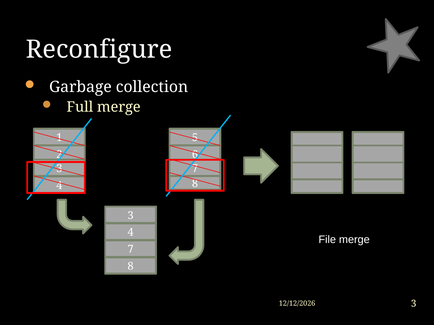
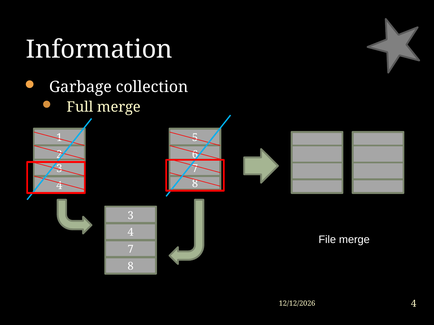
Reconfigure: Reconfigure -> Information
3 at (414, 304): 3 -> 4
